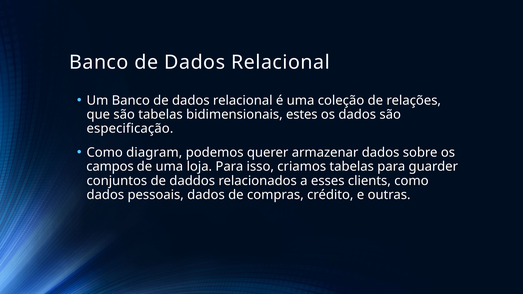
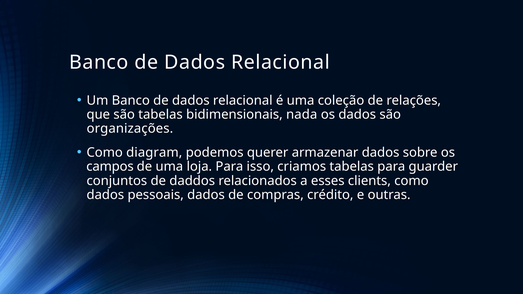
estes: estes -> nada
especificação: especificação -> organizações
